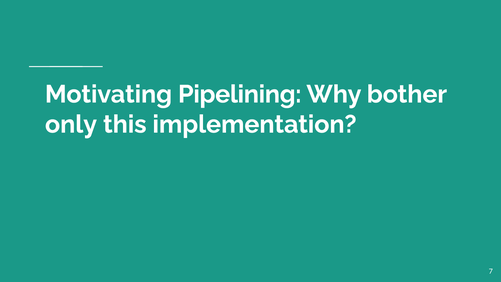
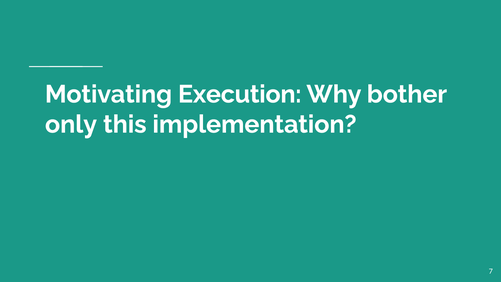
Pipelining: Pipelining -> Execution
